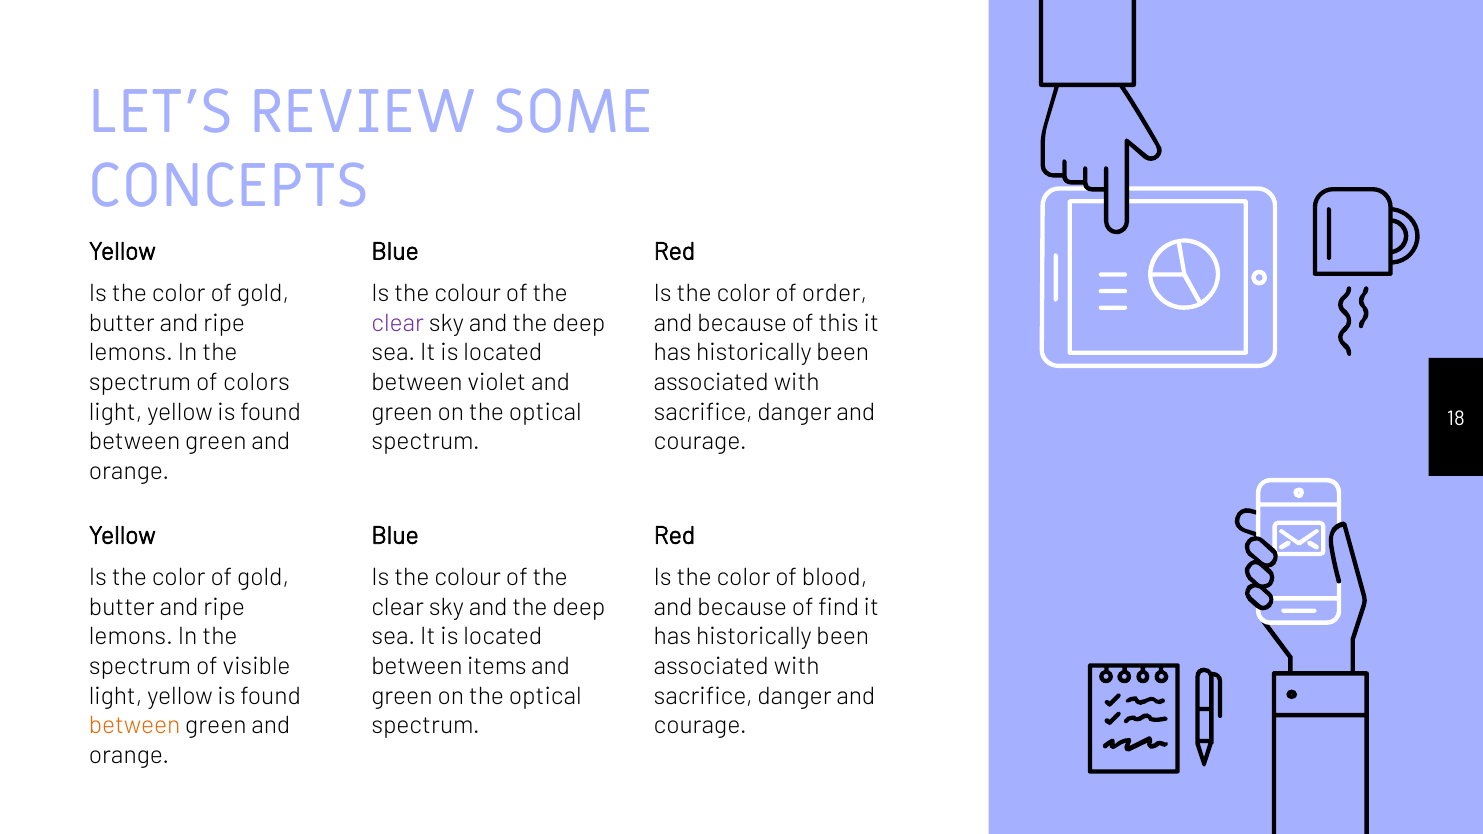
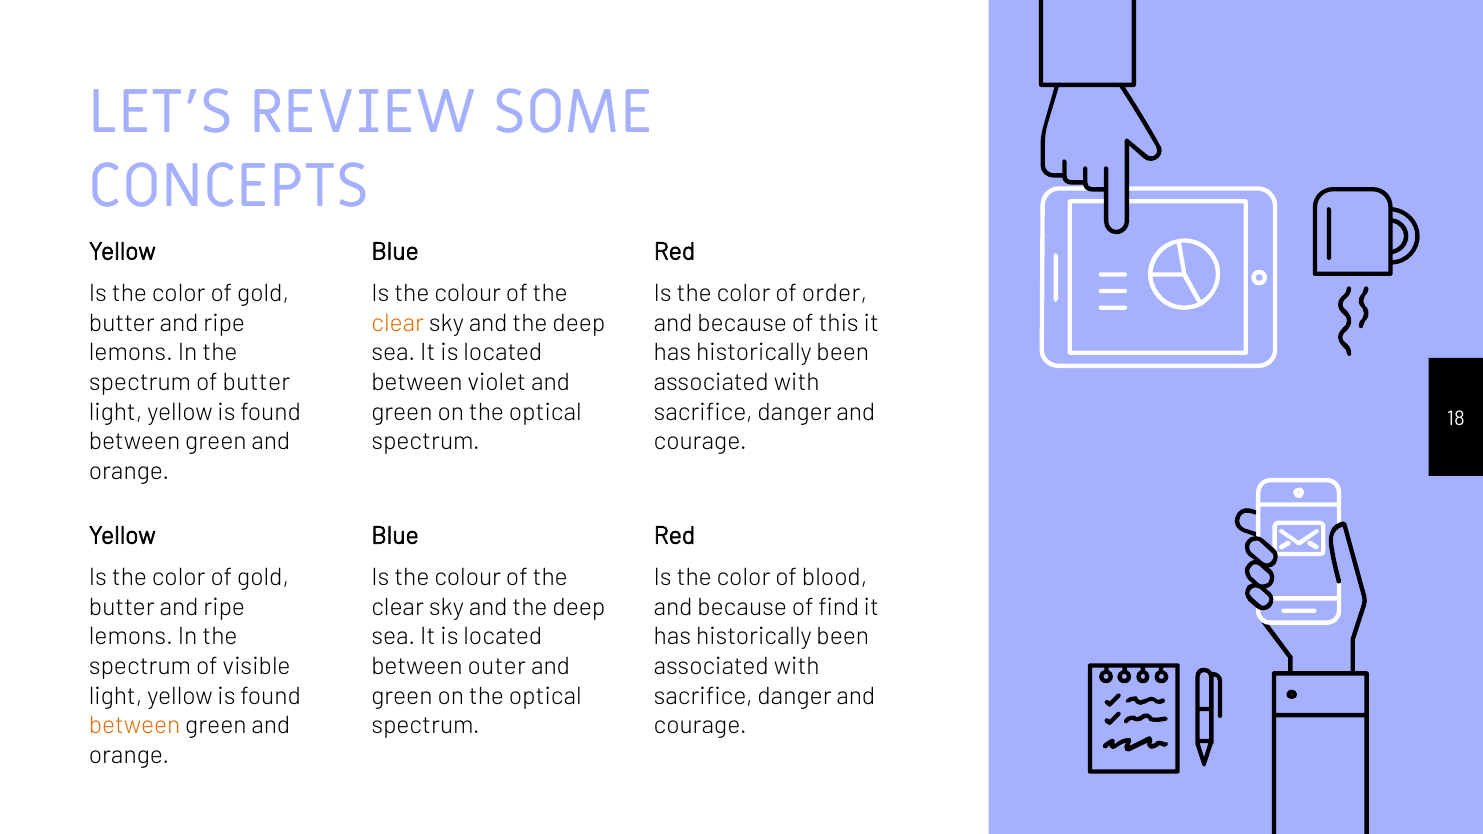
clear at (398, 323) colour: purple -> orange
of colors: colors -> butter
items: items -> outer
